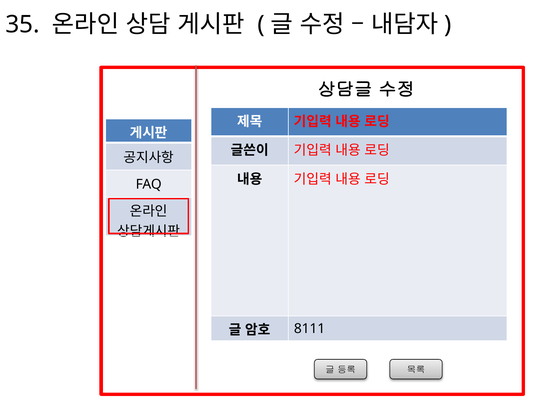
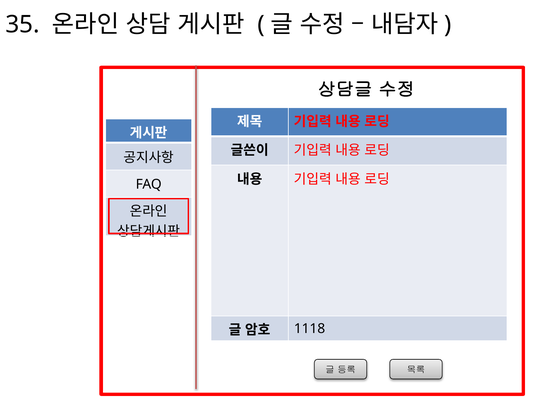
8111: 8111 -> 1118
